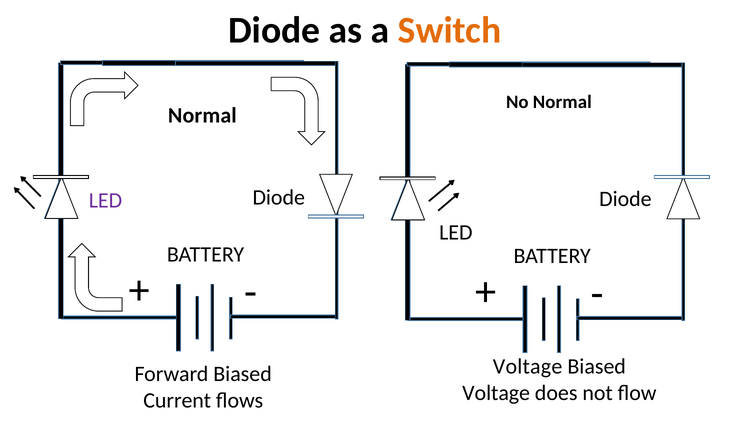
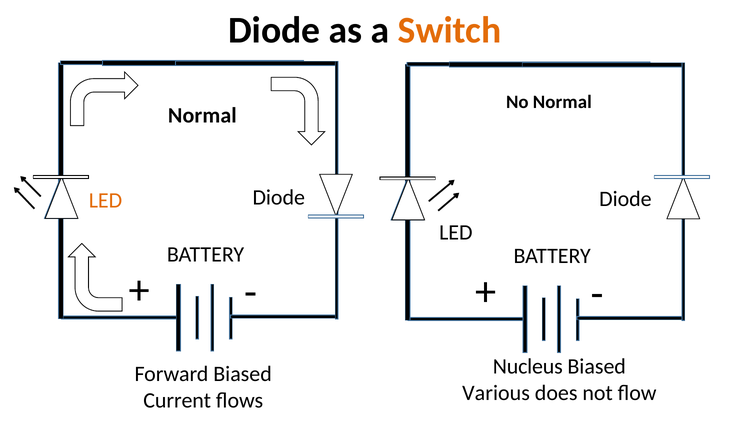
LED at (106, 200) colour: purple -> orange
Voltage at (528, 366): Voltage -> Nucleus
Voltage at (496, 393): Voltage -> Various
